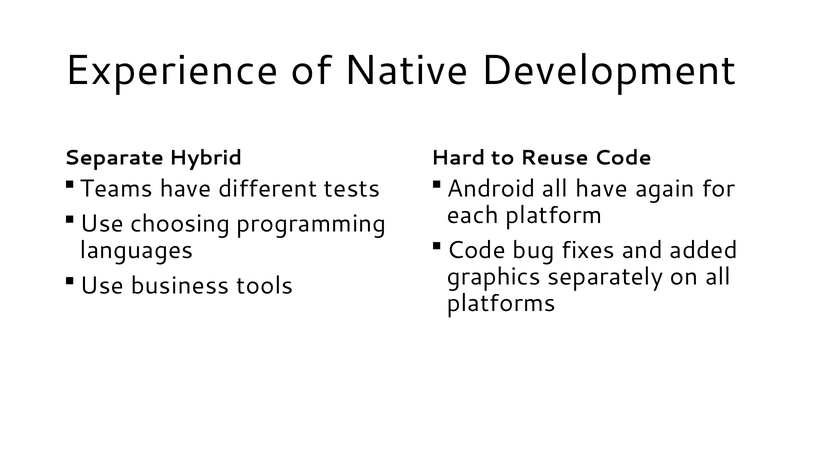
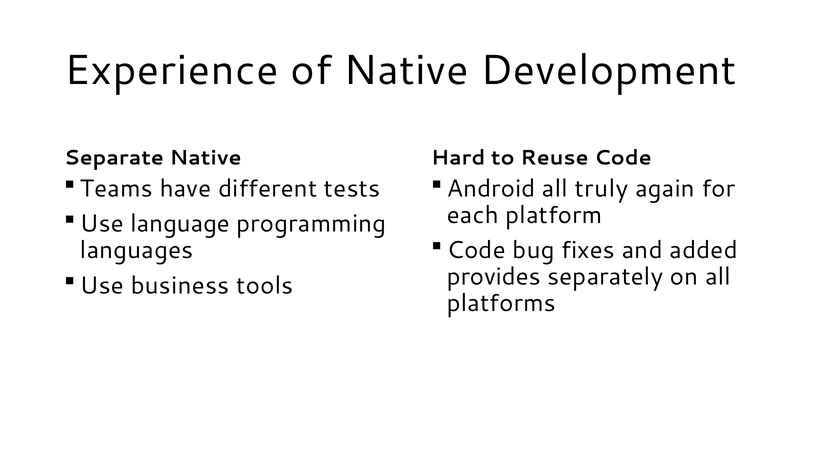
Separate Hybrid: Hybrid -> Native
all have: have -> truly
choosing: choosing -> language
graphics: graphics -> provides
